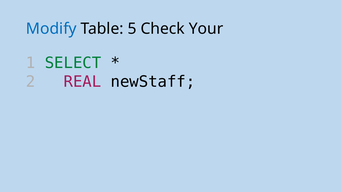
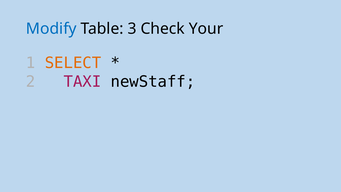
5: 5 -> 3
SELECT colour: green -> orange
REAL: REAL -> TAXI
